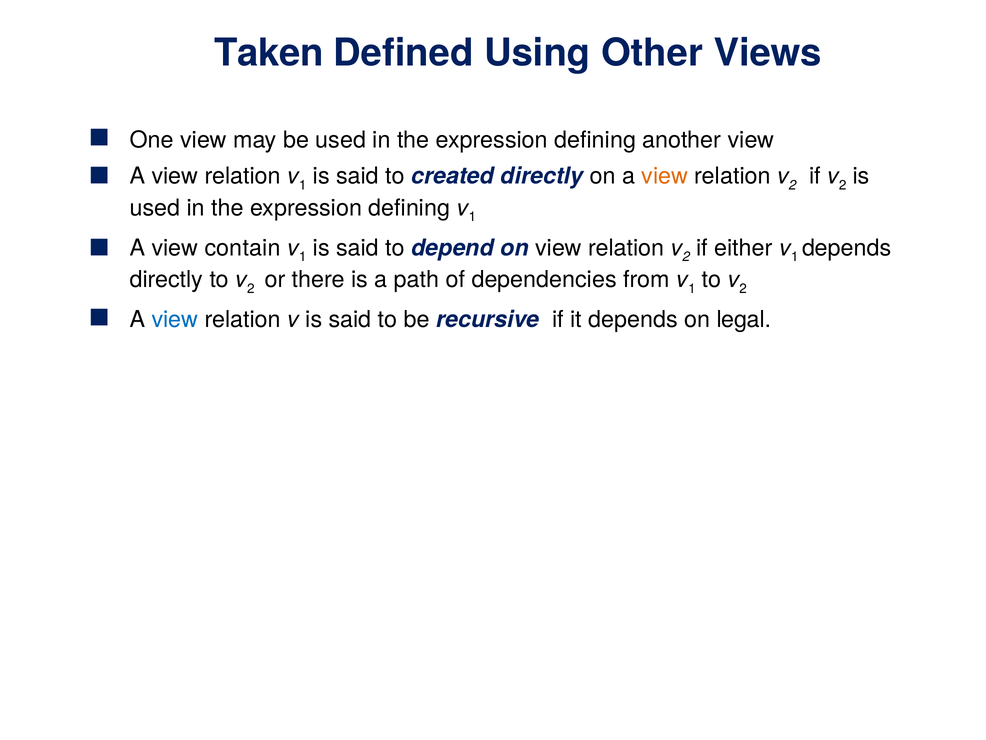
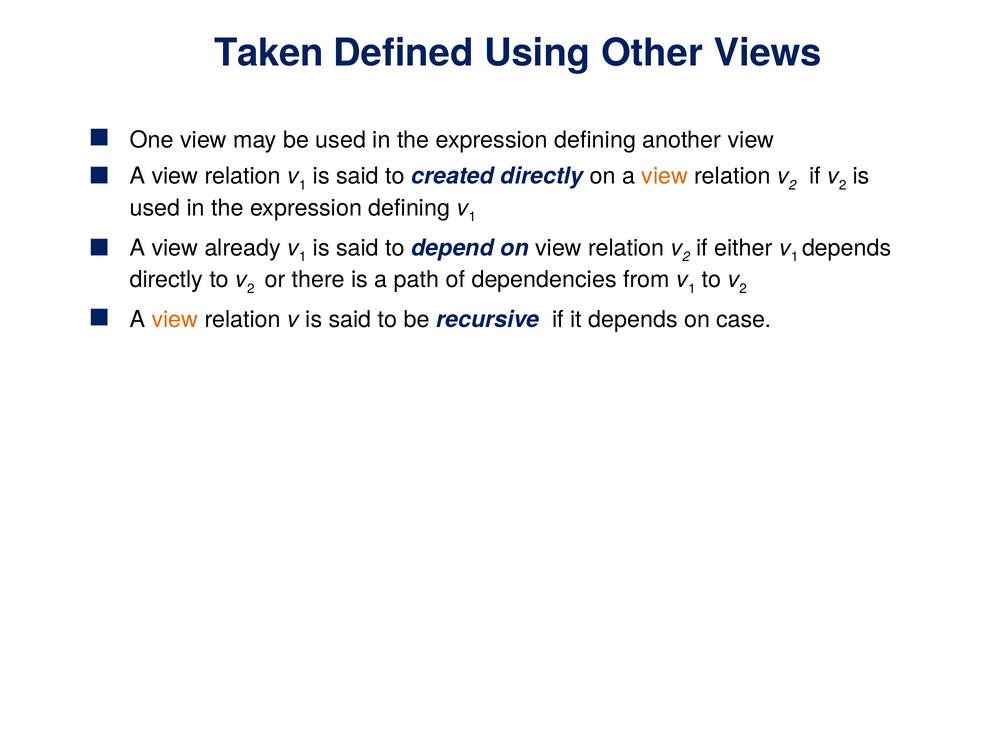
contain: contain -> already
view at (175, 319) colour: blue -> orange
legal: legal -> case
